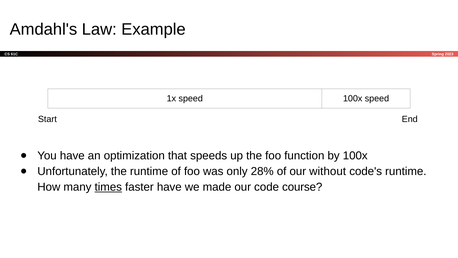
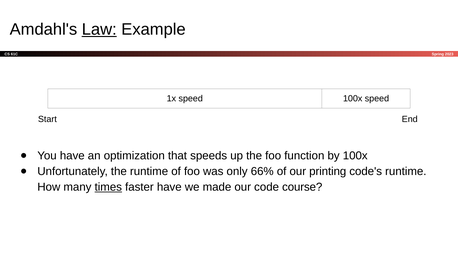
Law underline: none -> present
28%: 28% -> 66%
without: without -> printing
